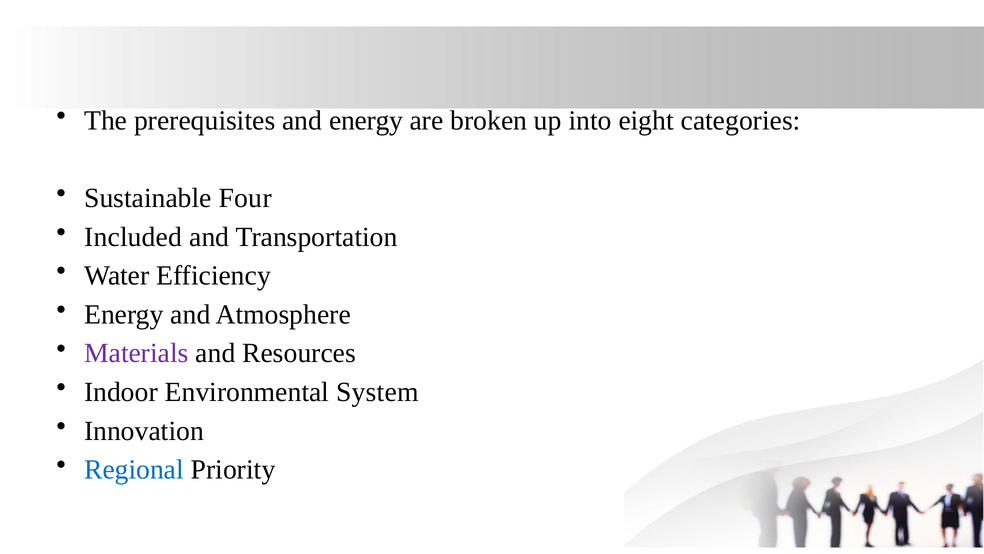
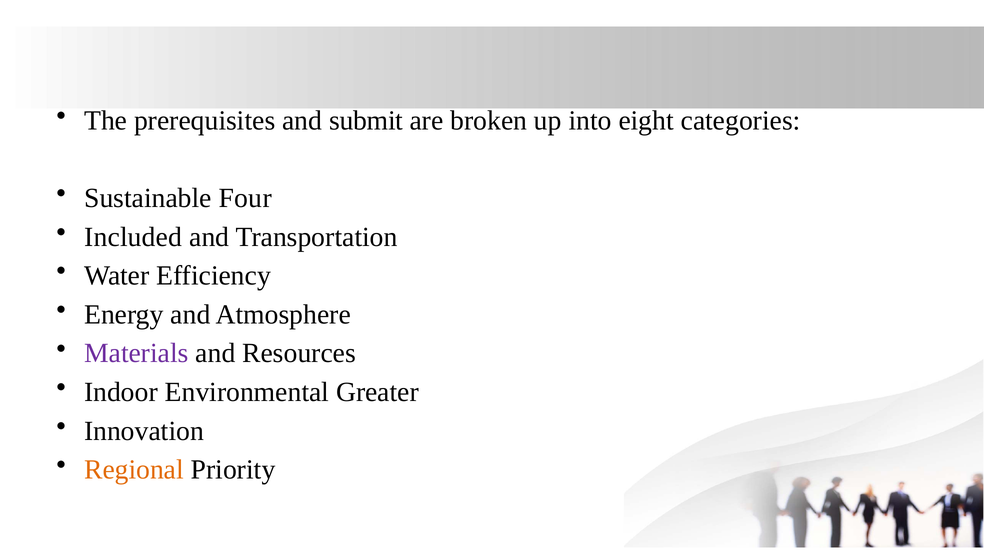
and energy: energy -> submit
System: System -> Greater
Regional colour: blue -> orange
